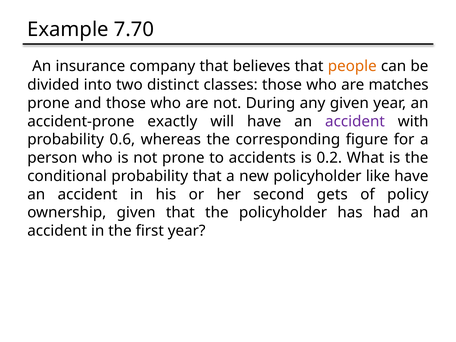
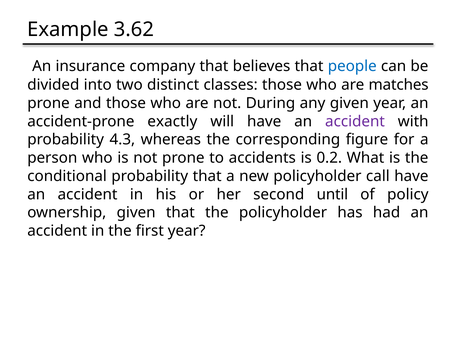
7.70: 7.70 -> 3.62
people colour: orange -> blue
0.6: 0.6 -> 4.3
like: like -> call
gets: gets -> until
